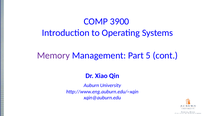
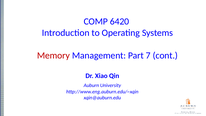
3900: 3900 -> 6420
Memory colour: purple -> red
5: 5 -> 7
